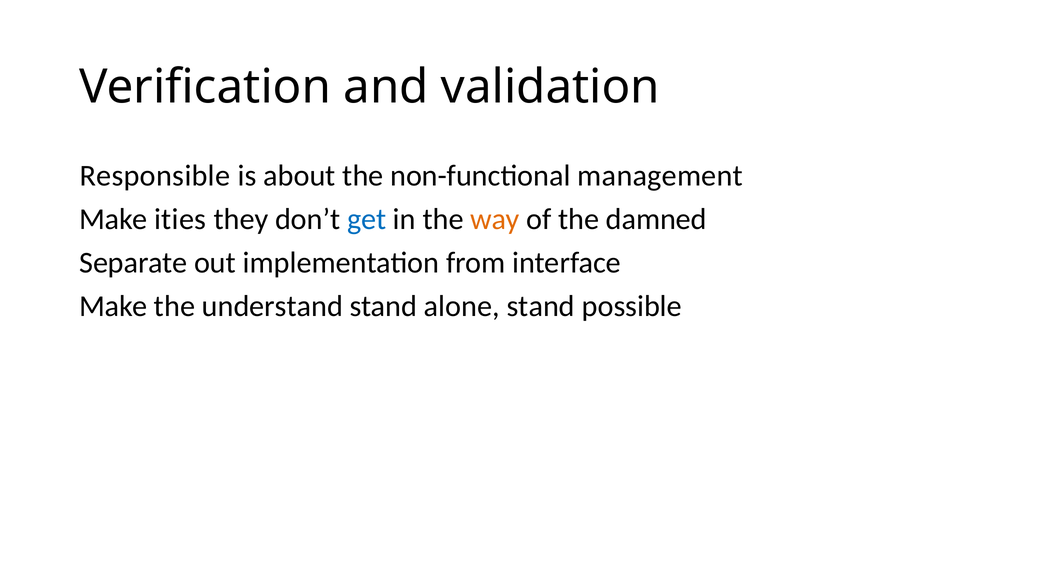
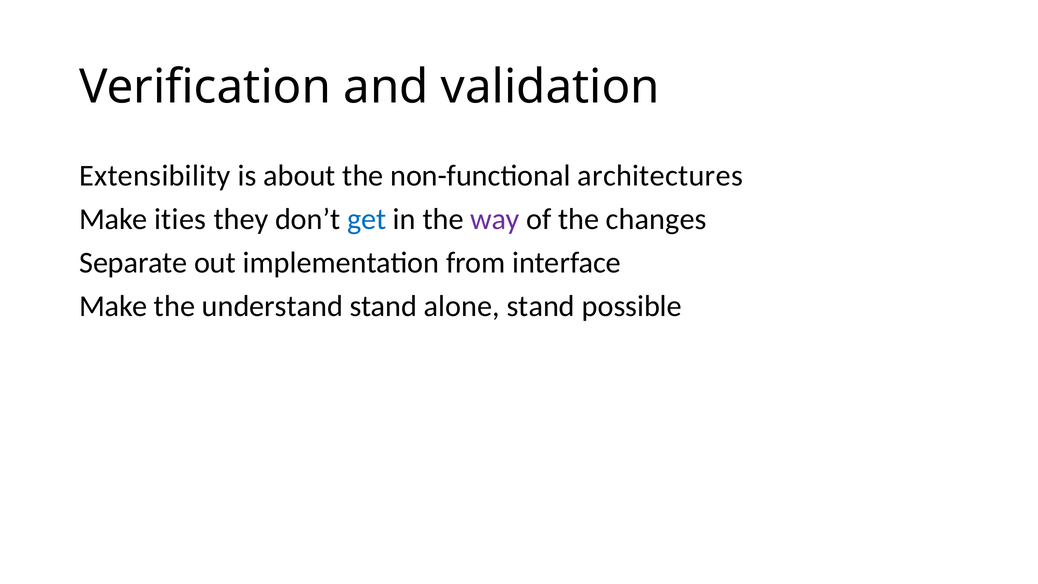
Responsible: Responsible -> Extensibility
management: management -> architectures
way colour: orange -> purple
damned: damned -> changes
